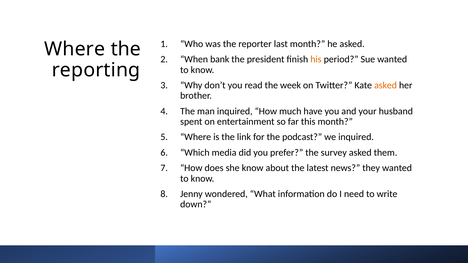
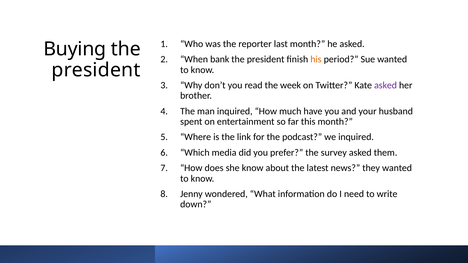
Where at (75, 49): Where -> Buying
reporting at (96, 70): reporting -> president
asked at (386, 85) colour: orange -> purple
